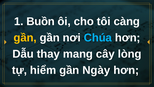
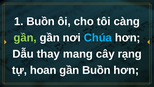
gần at (25, 38) colour: yellow -> light green
lòng: lòng -> rạng
hiểm: hiểm -> hoan
gần Ngày: Ngày -> Buồn
